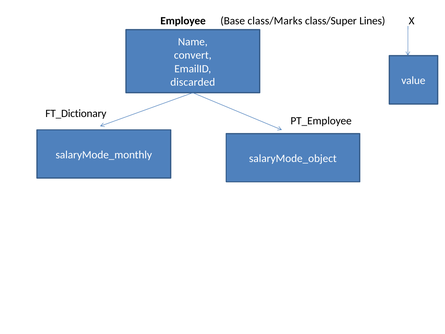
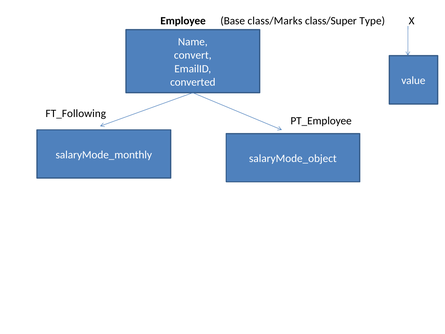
Lines: Lines -> Type
discarded: discarded -> converted
FT_Dictionary: FT_Dictionary -> FT_Following
